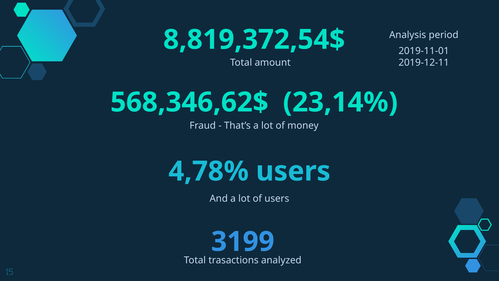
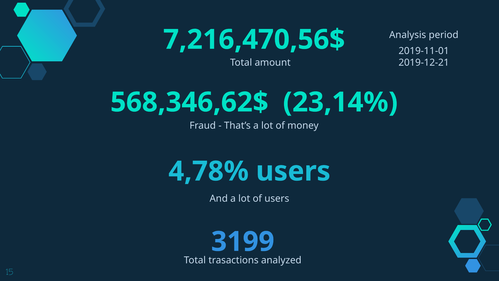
8,819,372,54$: 8,819,372,54$ -> 7,216,470,56$
2019-12-11: 2019-12-11 -> 2019-12-21
